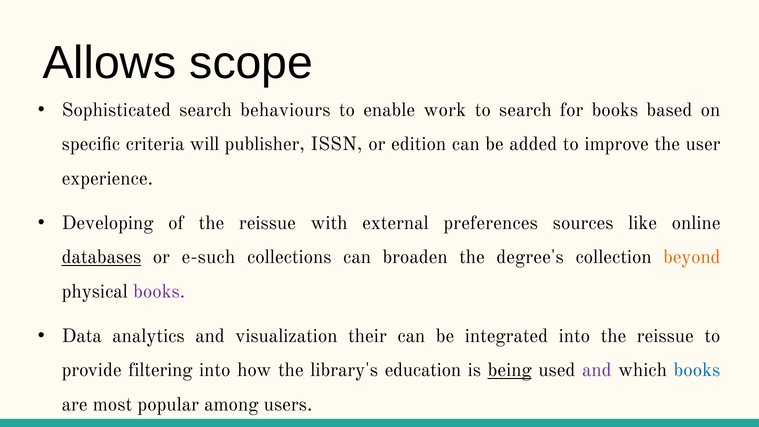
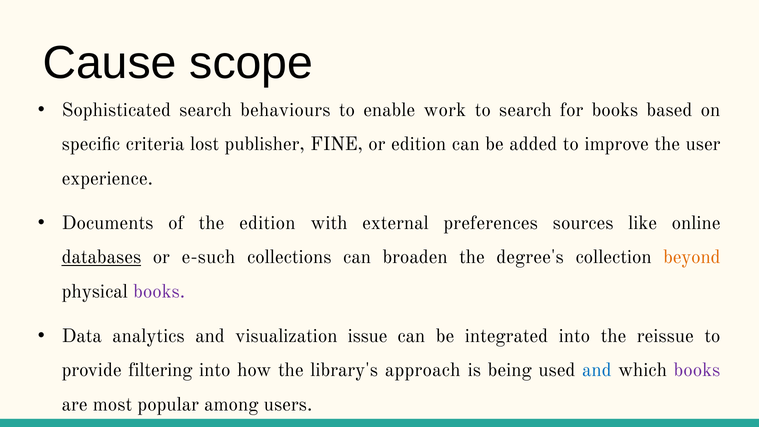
Allows: Allows -> Cause
will: will -> lost
ISSN: ISSN -> FINE
Developing: Developing -> Documents
of the reissue: reissue -> edition
their: their -> issue
education: education -> approach
being underline: present -> none
and at (597, 370) colour: purple -> blue
books at (697, 370) colour: blue -> purple
